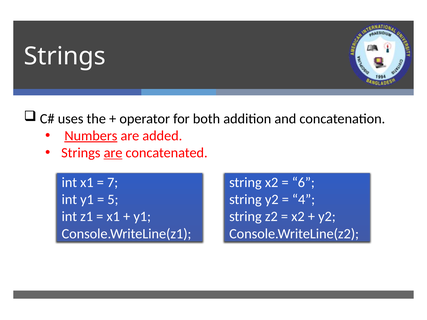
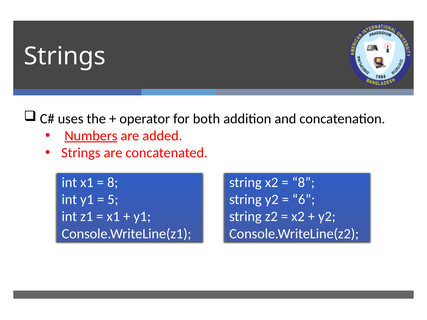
are at (113, 153) underline: present -> none
7 at (113, 183): 7 -> 8
6 at (303, 183): 6 -> 8
4: 4 -> 6
